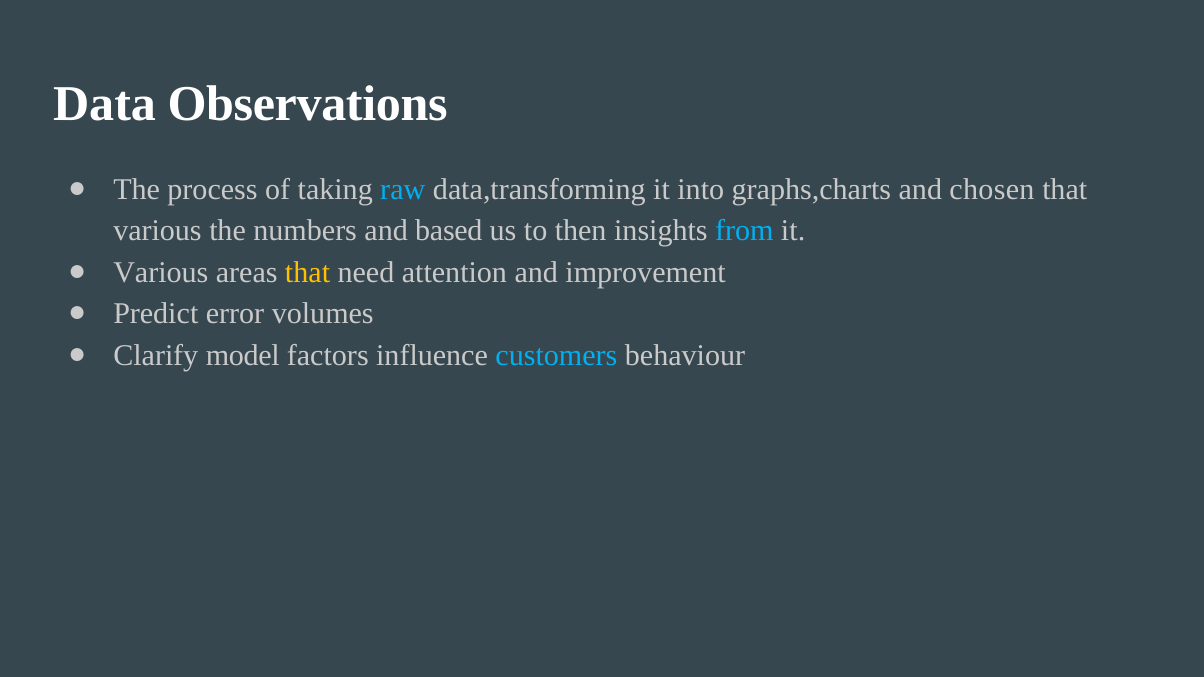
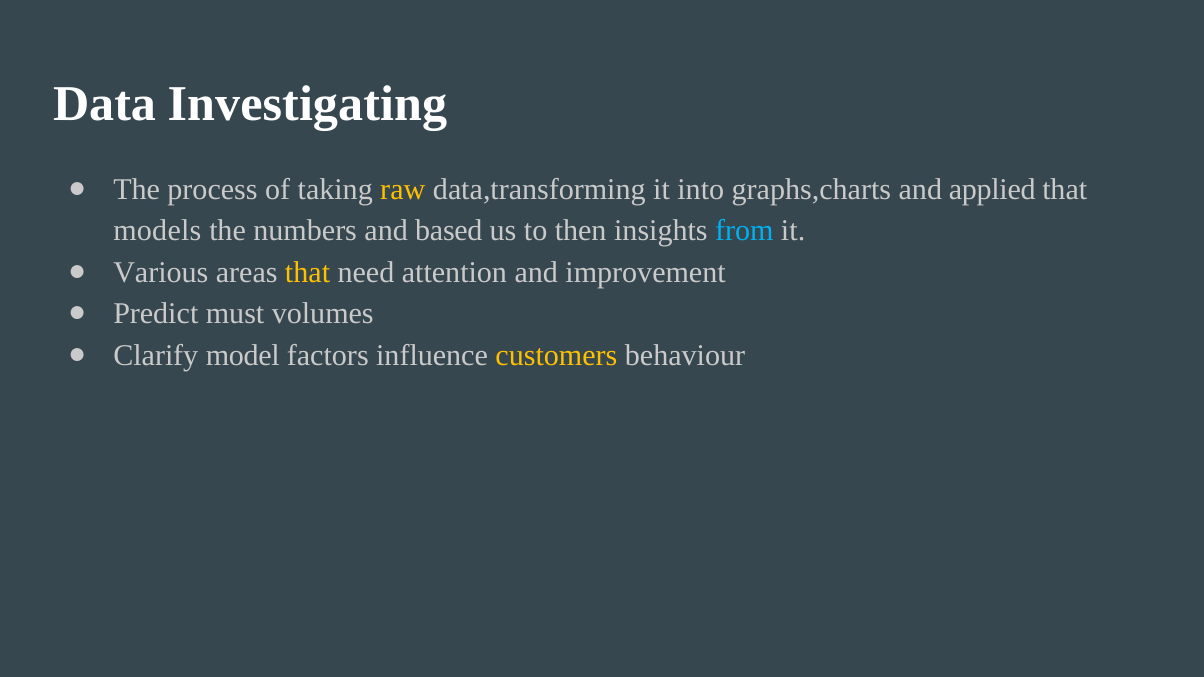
Observations: Observations -> Investigating
raw colour: light blue -> yellow
chosen: chosen -> applied
various at (157, 231): various -> models
error: error -> must
customers colour: light blue -> yellow
